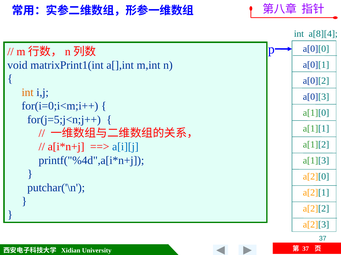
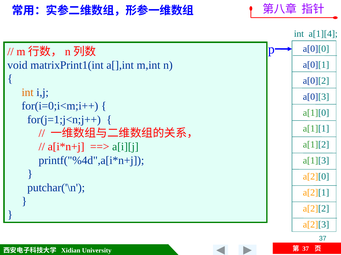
a[8][4: a[8][4 -> a[1][4
for(j=5;j<n;j++: for(j=5;j<n;j++ -> for(j=1;j<n;j++
a[i][j colour: blue -> green
